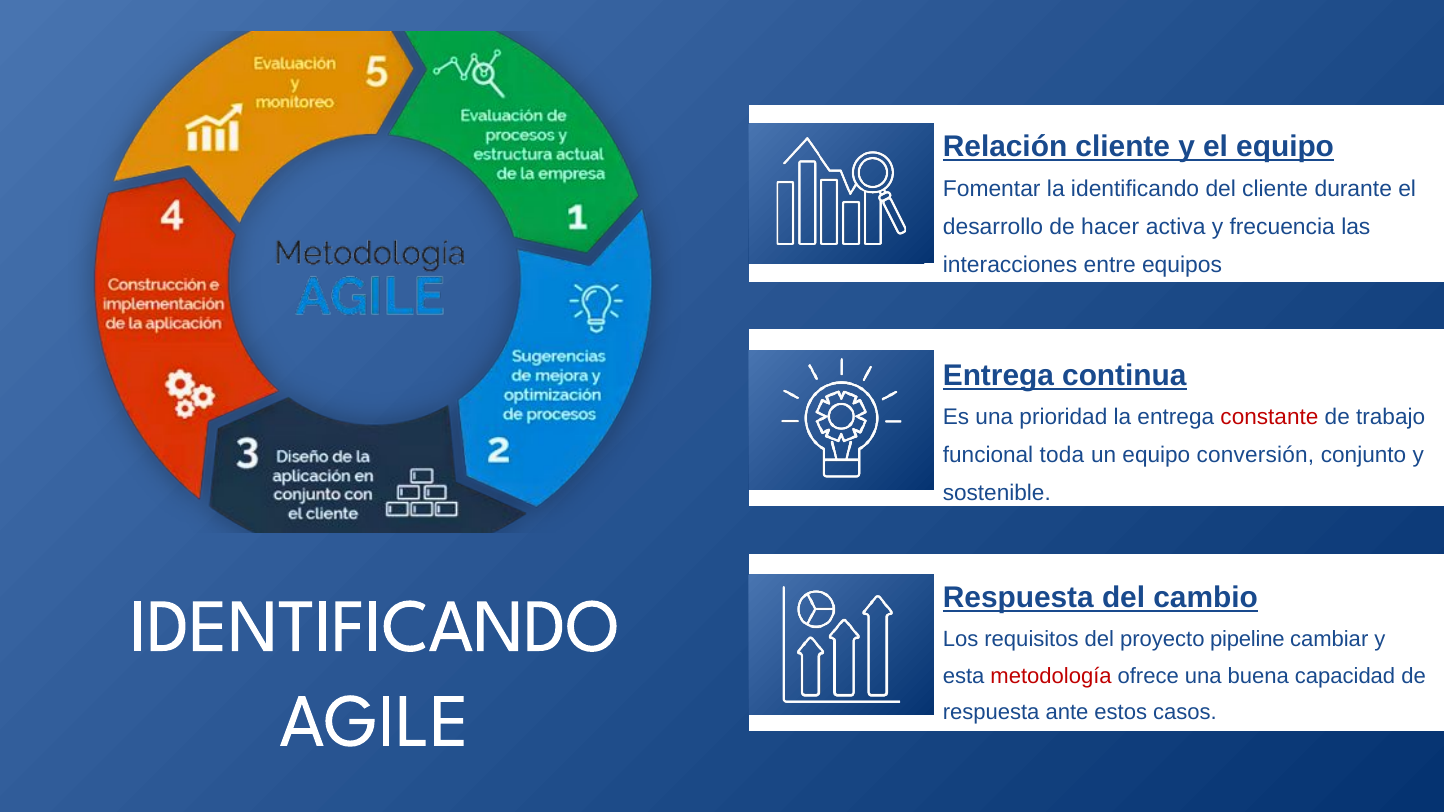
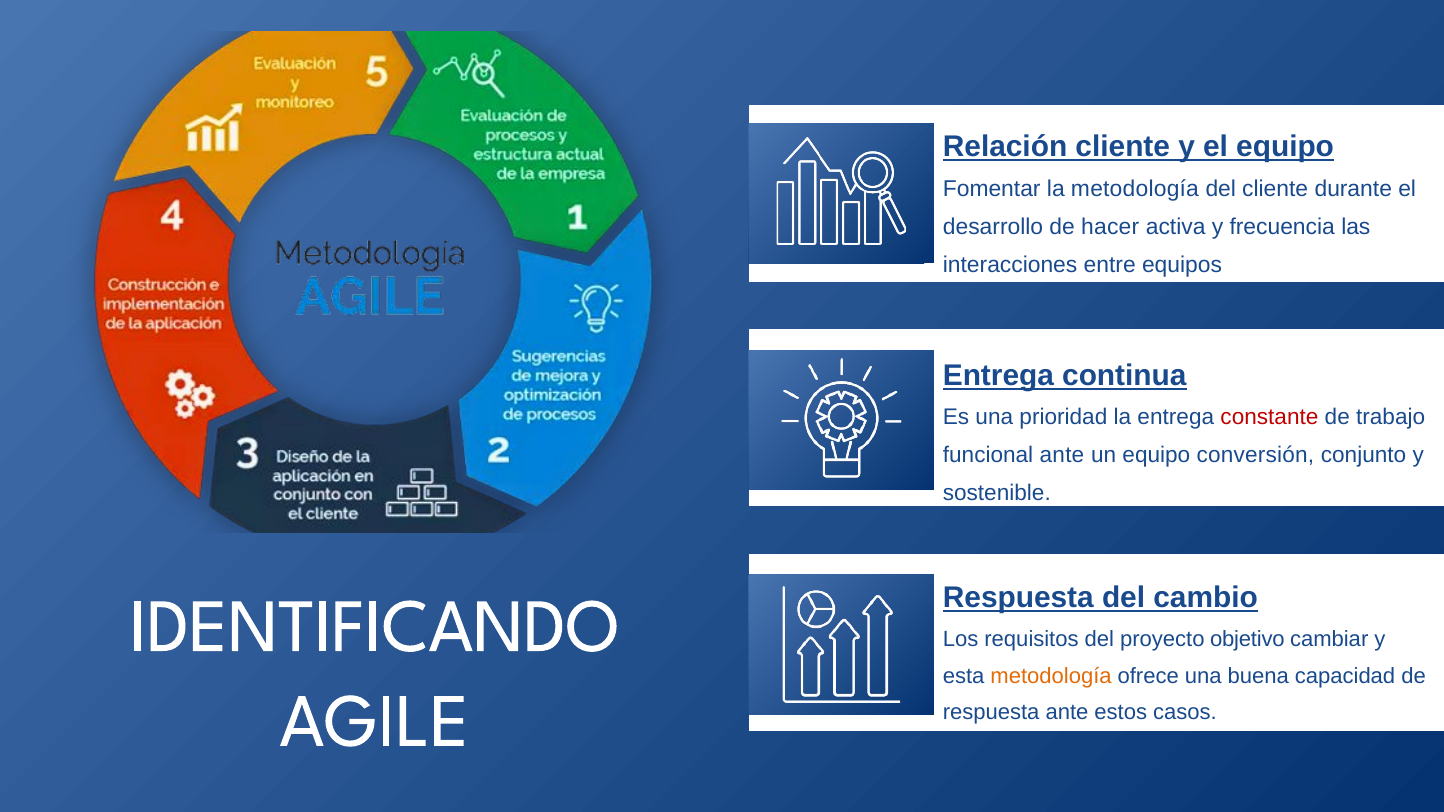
la identificando: identificando -> metodología
funcional toda: toda -> ante
pipeline: pipeline -> objetivo
metodología at (1051, 676) colour: red -> orange
